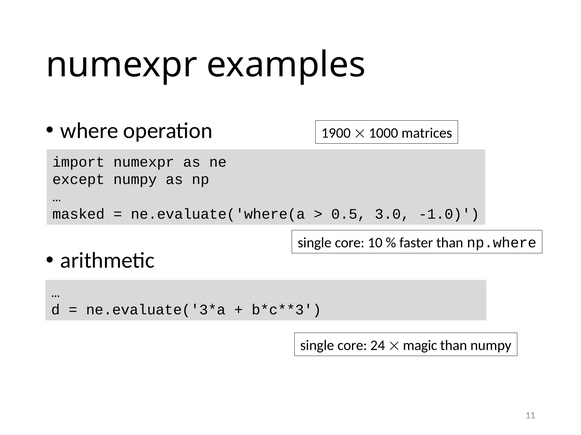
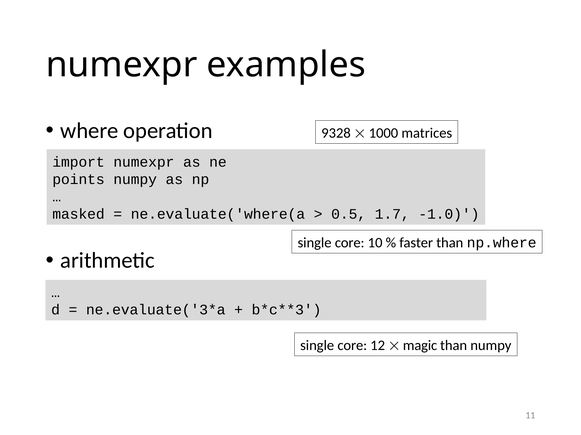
1900: 1900 -> 9328
except: except -> points
3.0: 3.0 -> 1.7
24: 24 -> 12
